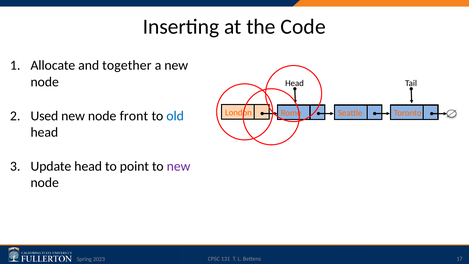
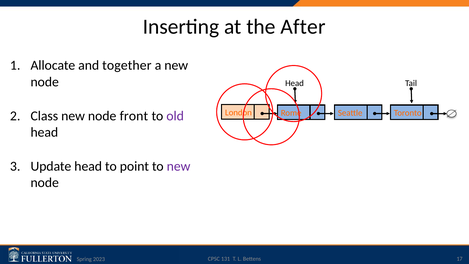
Code: Code -> After
Used: Used -> Class
old colour: blue -> purple
